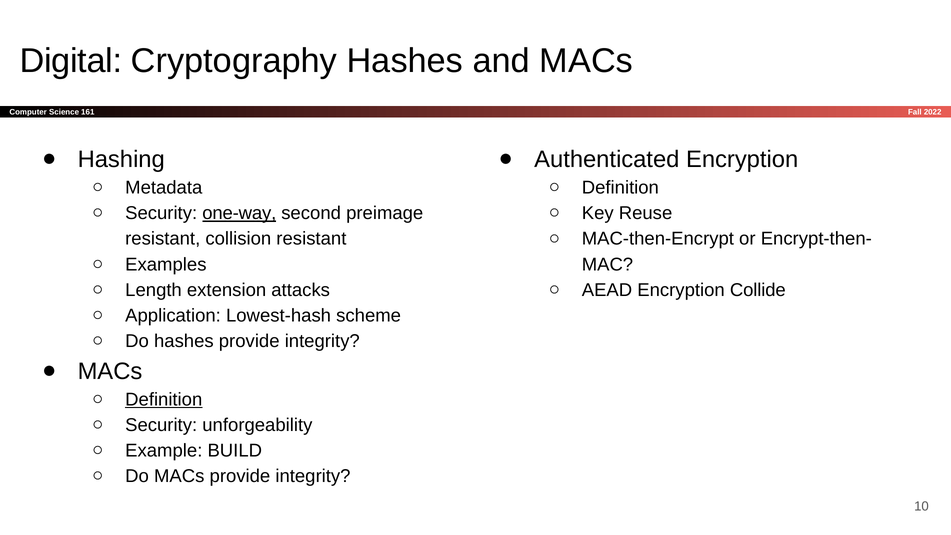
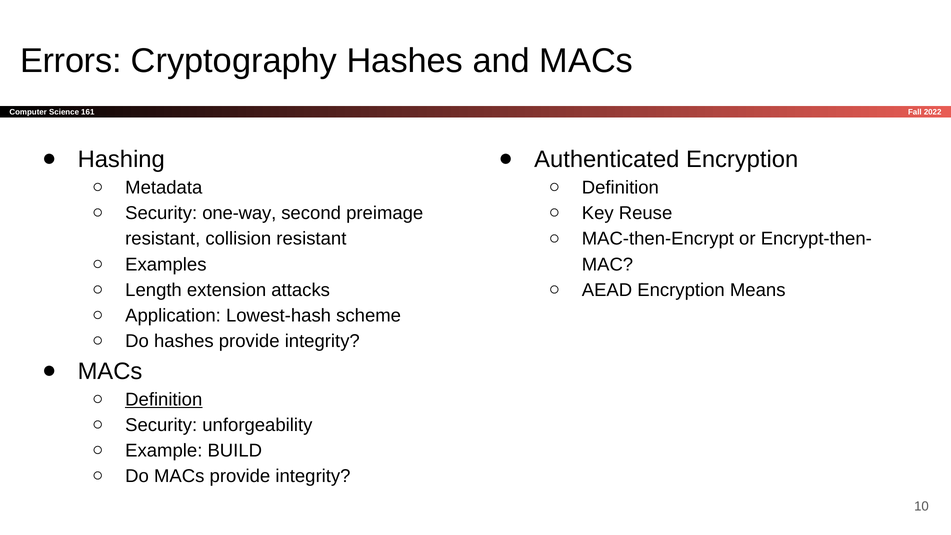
Digital: Digital -> Errors
one-way underline: present -> none
Collide: Collide -> Means
